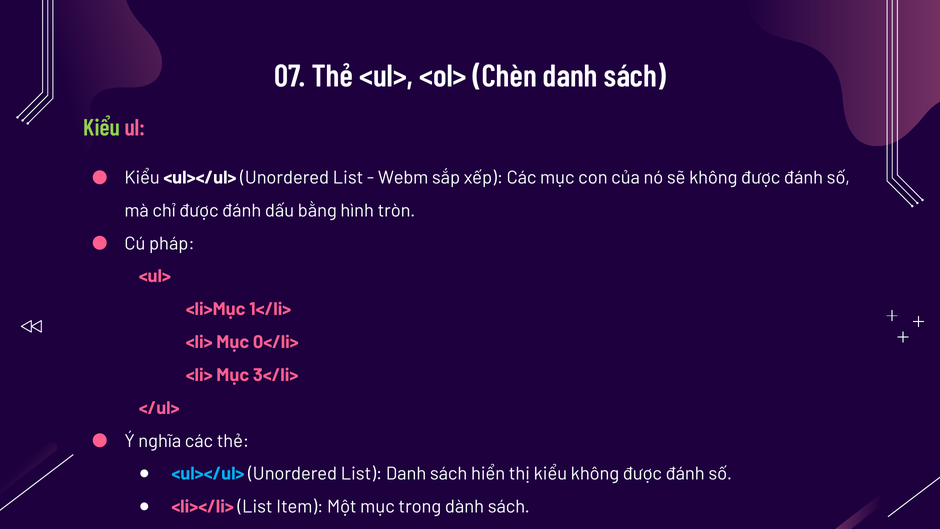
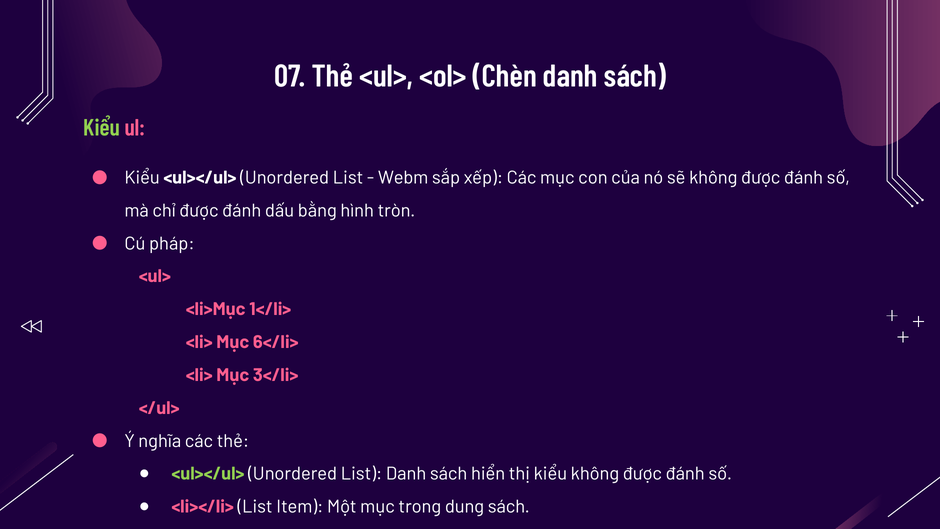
0</li>: 0</li> -> 6</li>
<ul></ul> at (208, 474) colour: light blue -> light green
dành: dành -> dung
